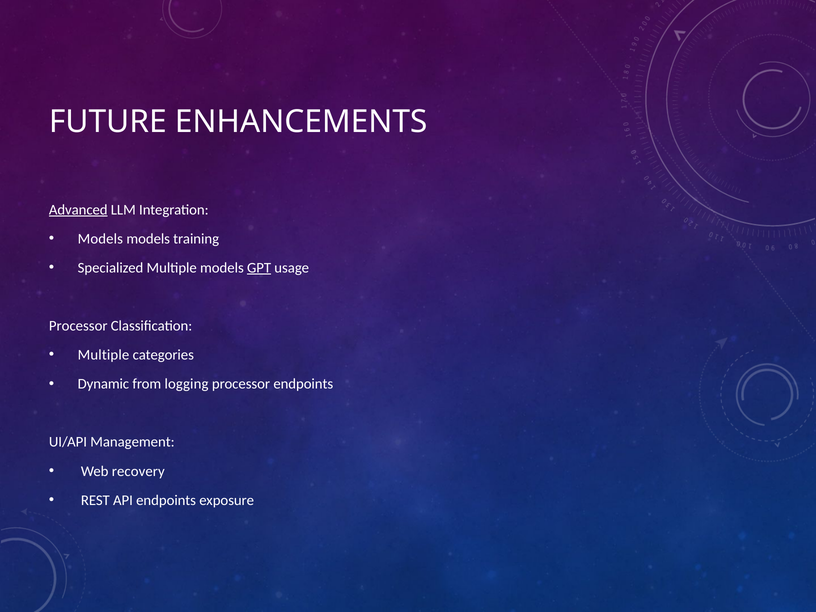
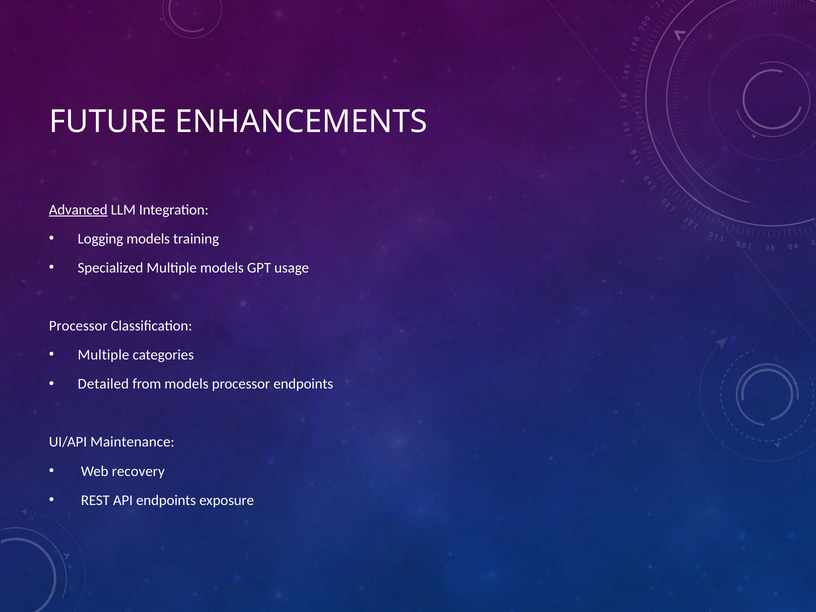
Models at (100, 239): Models -> Logging
GPT underline: present -> none
Dynamic: Dynamic -> Detailed
from logging: logging -> models
Management: Management -> Maintenance
